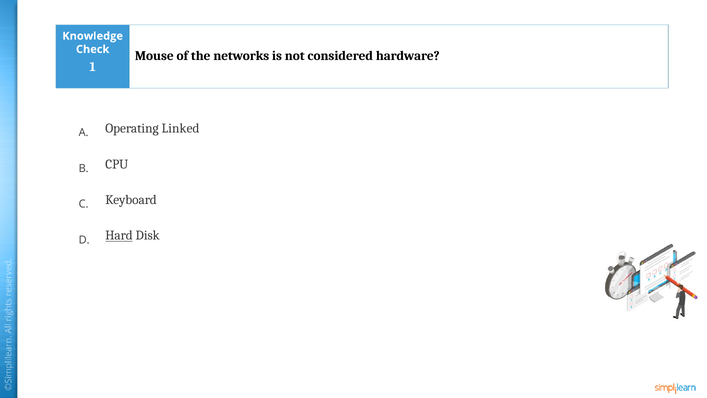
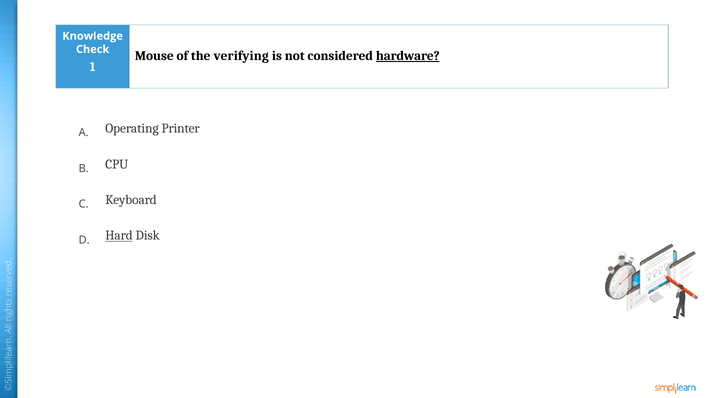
networks: networks -> verifying
hardware underline: none -> present
Linked: Linked -> Printer
